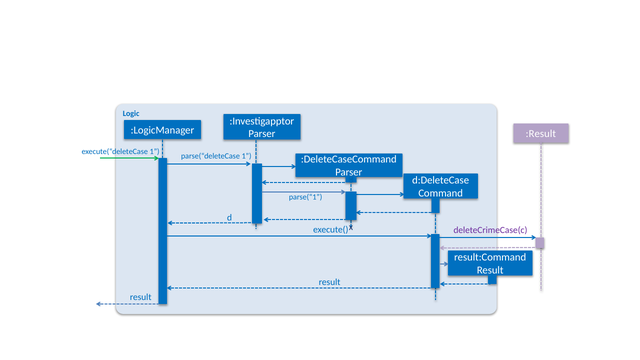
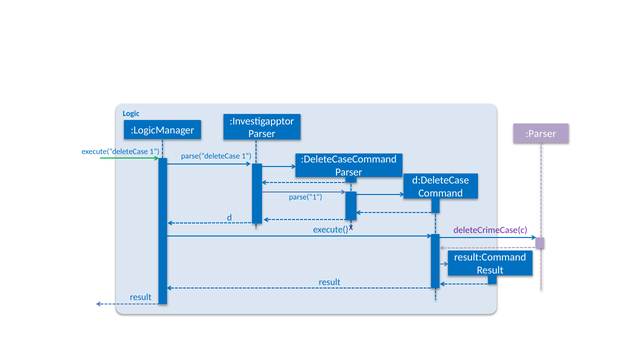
:Result: :Result -> :Parser
